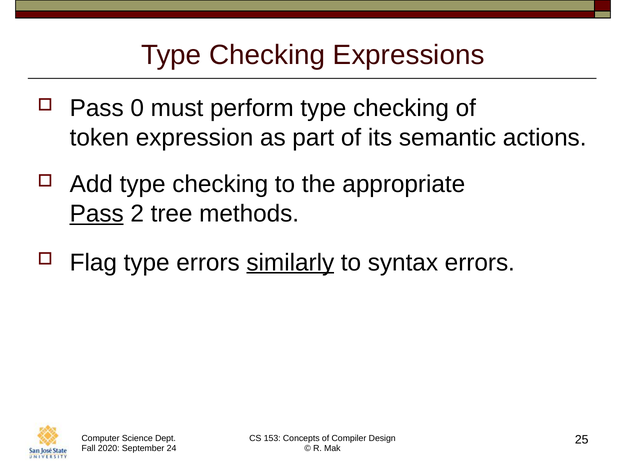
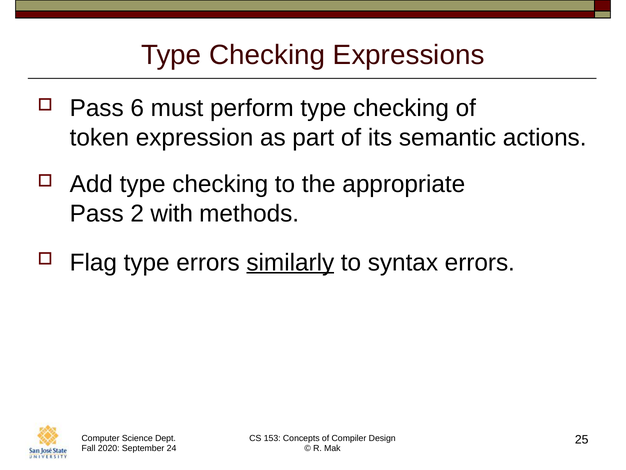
0: 0 -> 6
Pass at (97, 213) underline: present -> none
tree: tree -> with
